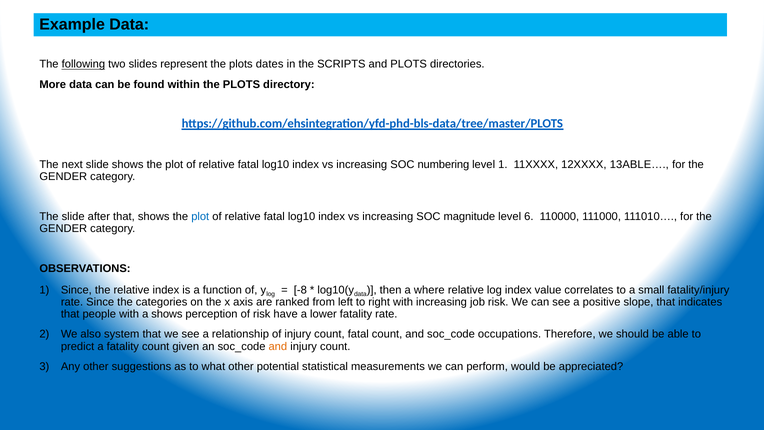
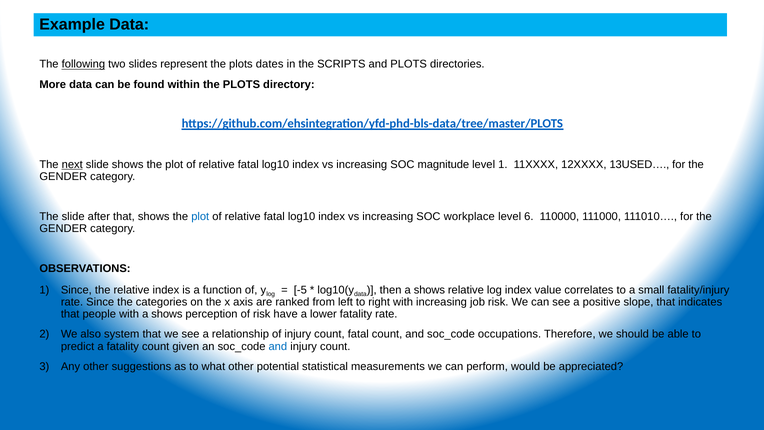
next underline: none -> present
numbering: numbering -> magnitude
13ABLE…: 13ABLE… -> 13USED…
magnitude: magnitude -> workplace
-8: -8 -> -5
then a where: where -> shows
and at (278, 346) colour: orange -> blue
